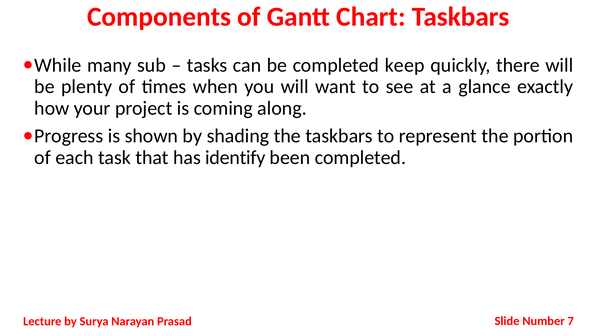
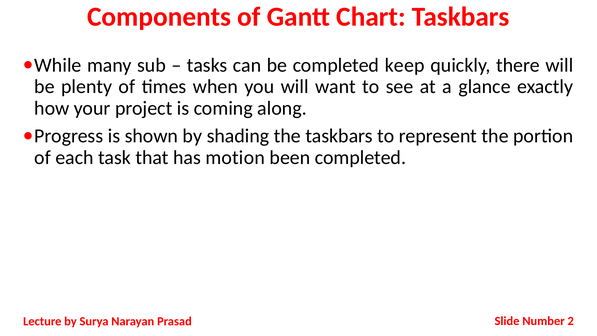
identify: identify -> motion
7: 7 -> 2
